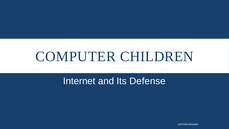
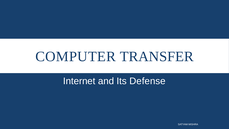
CHILDREN: CHILDREN -> TRANSFER
